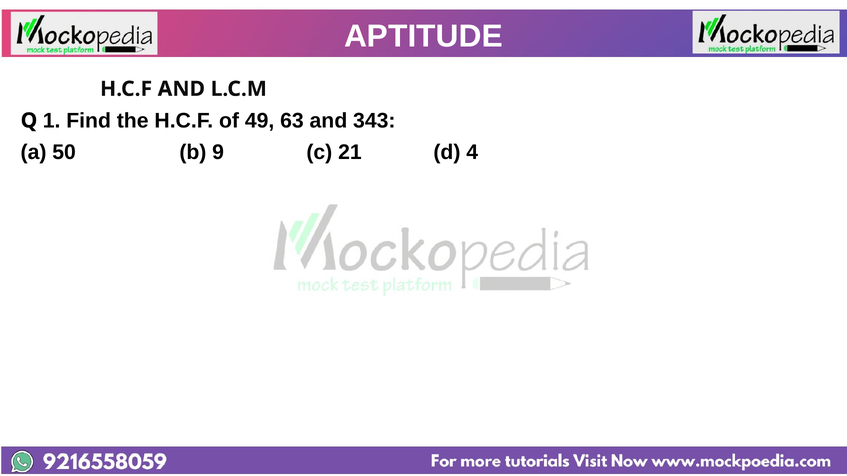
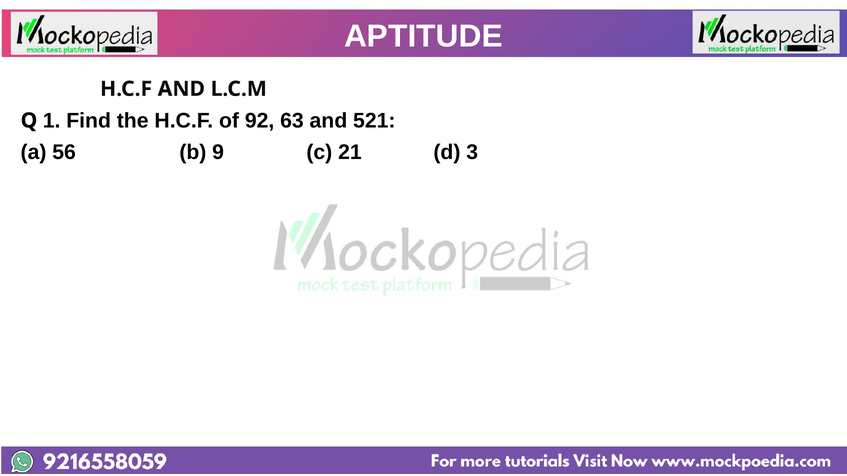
49: 49 -> 92
343: 343 -> 521
50: 50 -> 56
4: 4 -> 3
